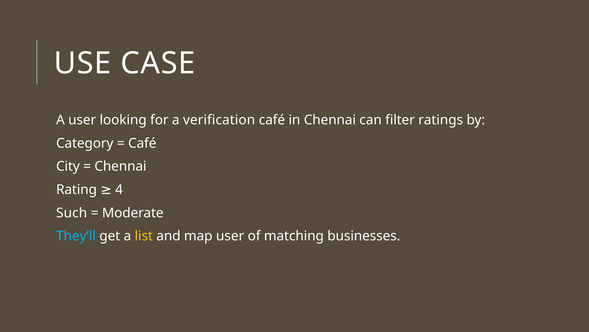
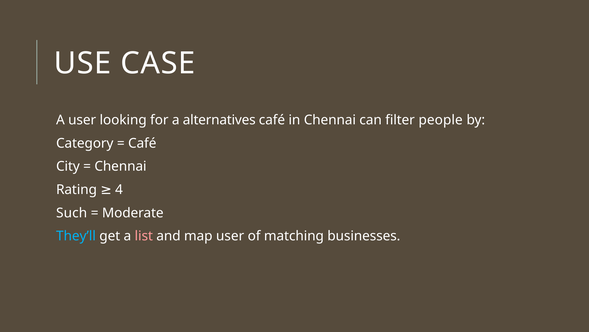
verification: verification -> alternatives
ratings: ratings -> people
list colour: yellow -> pink
